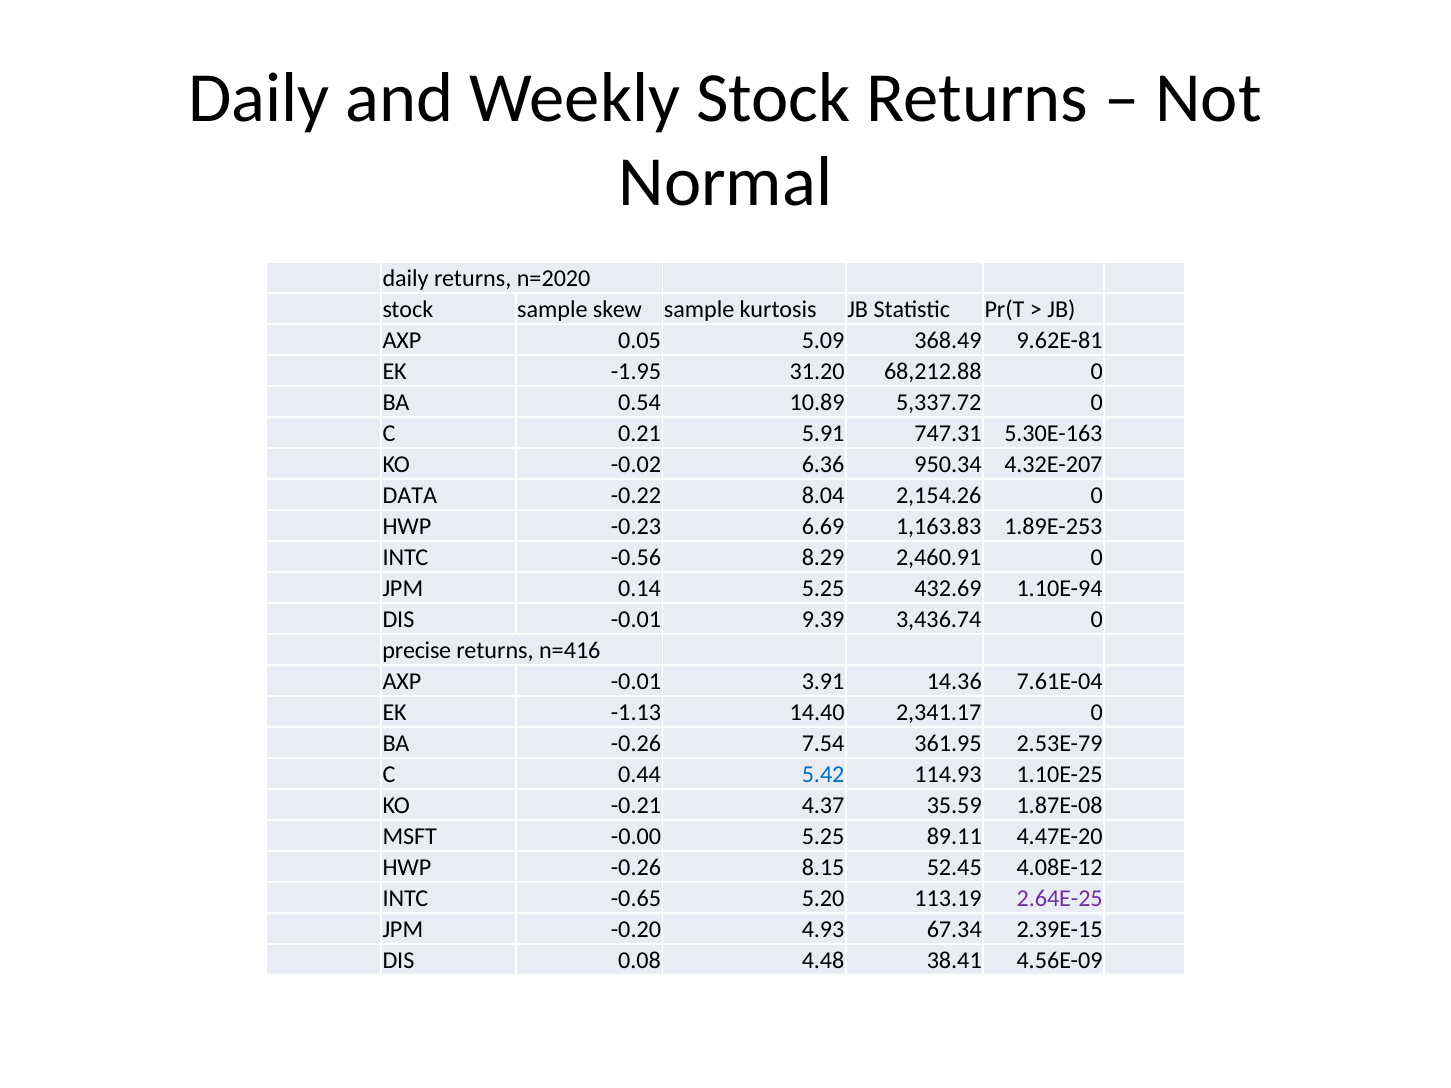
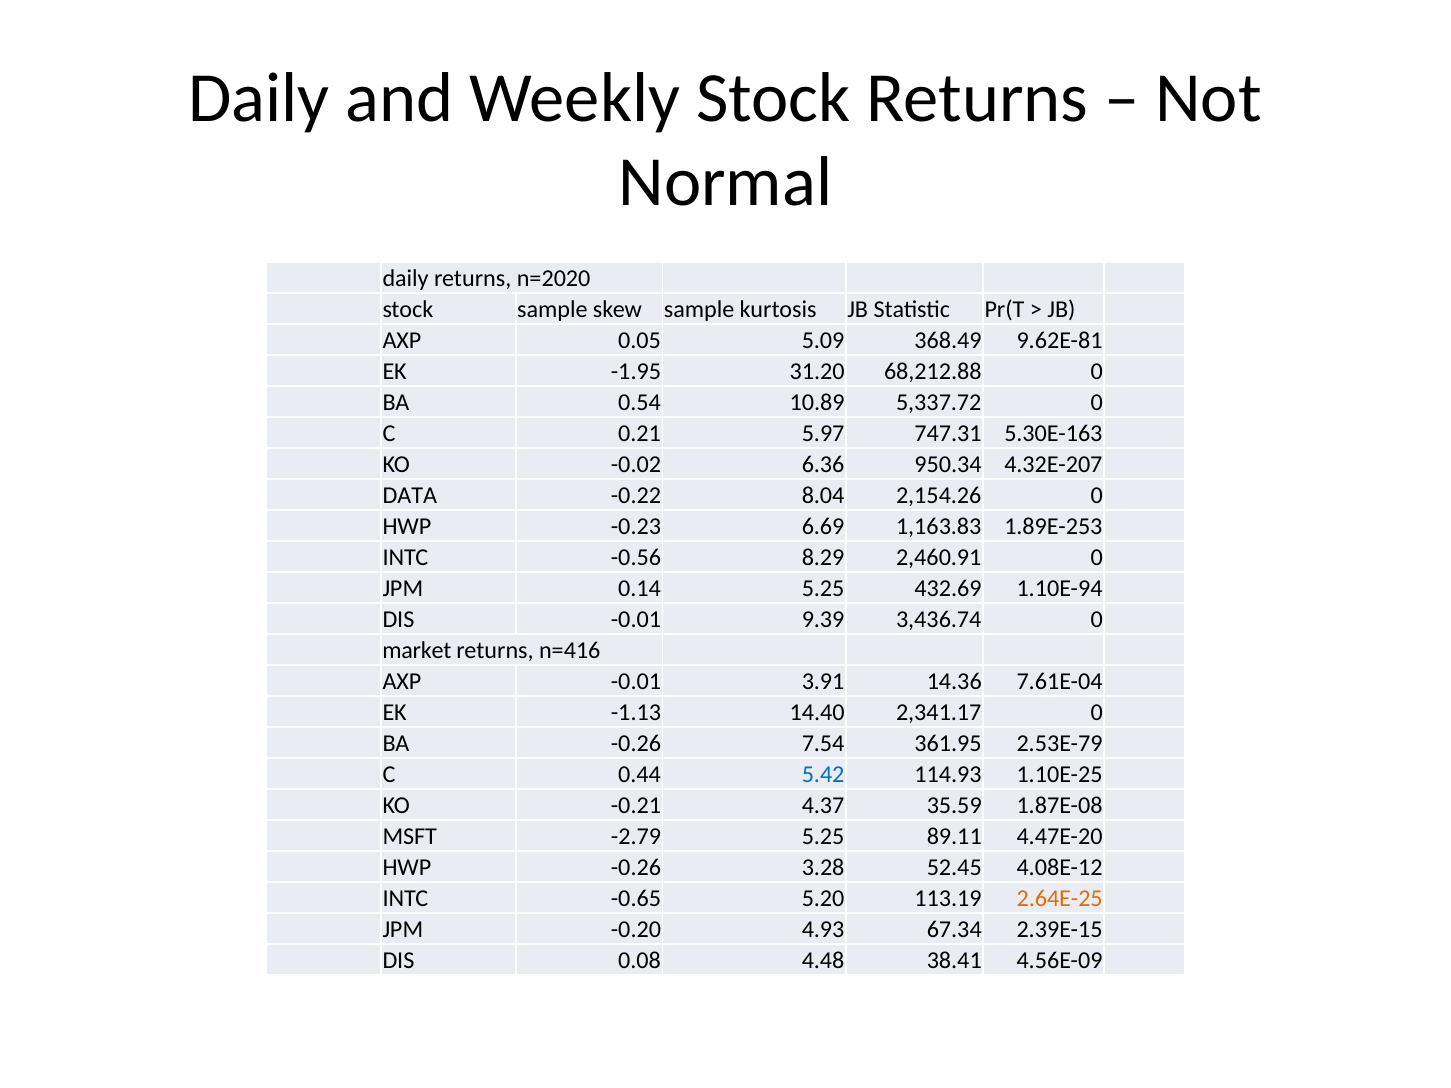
5.91: 5.91 -> 5.97
precise: precise -> market
-0.00: -0.00 -> -2.79
8.15: 8.15 -> 3.28
2.64E-25 colour: purple -> orange
